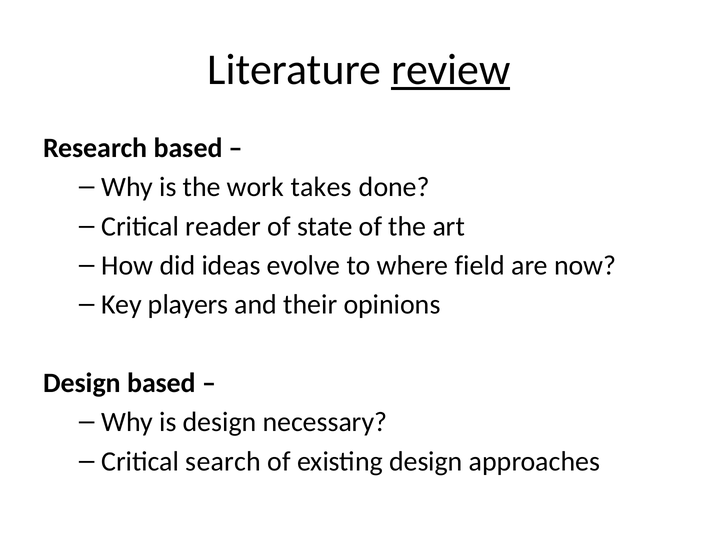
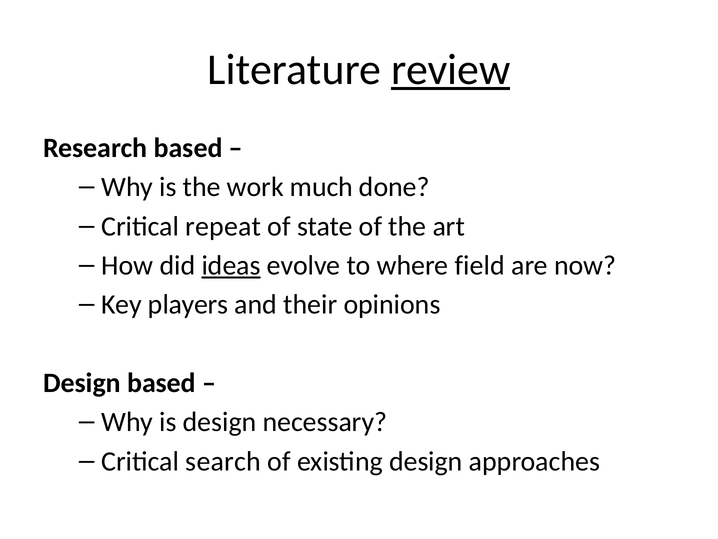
takes: takes -> much
reader: reader -> repeat
ideas underline: none -> present
